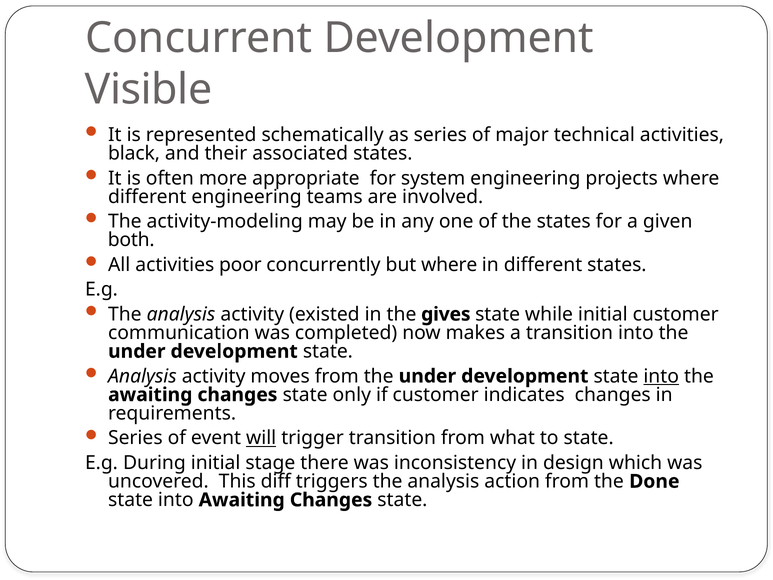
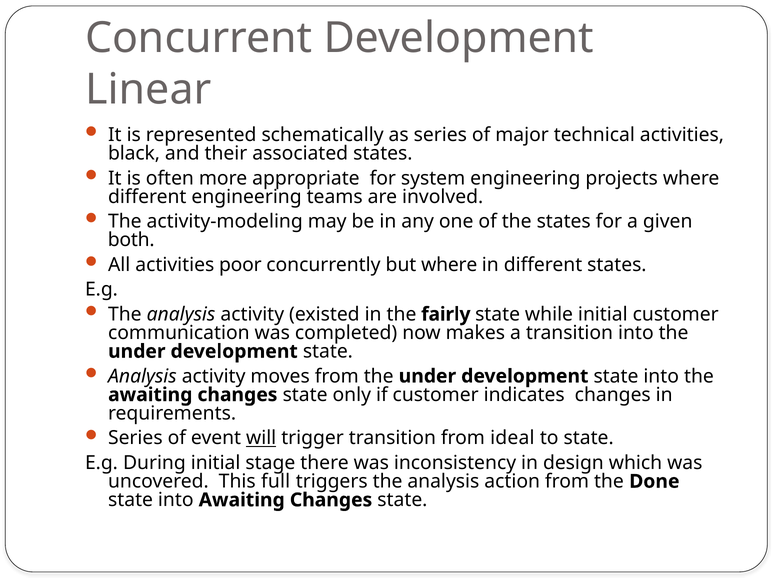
Visible: Visible -> Linear
gives: gives -> fairly
into at (661, 376) underline: present -> none
what: what -> ideal
diff: diff -> full
